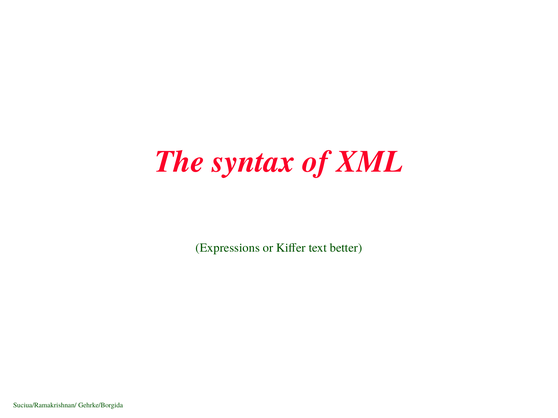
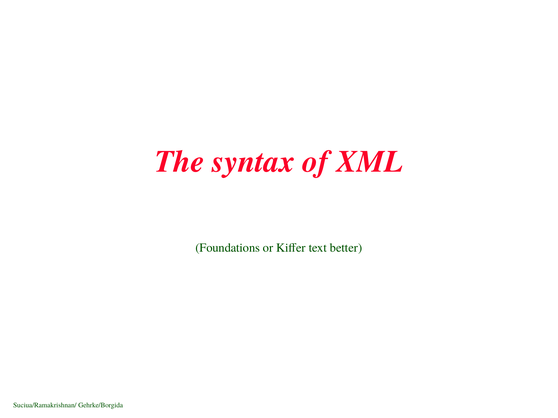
Expressions: Expressions -> Foundations
